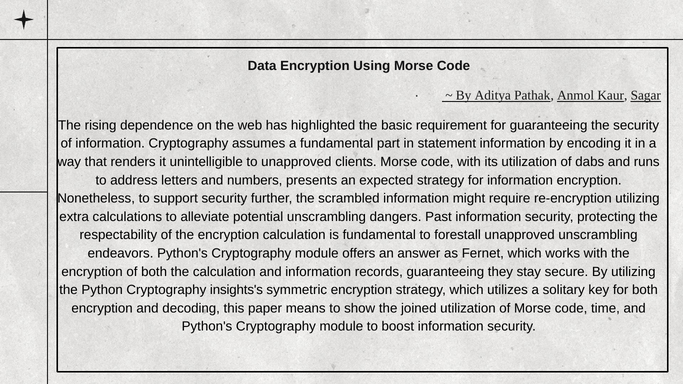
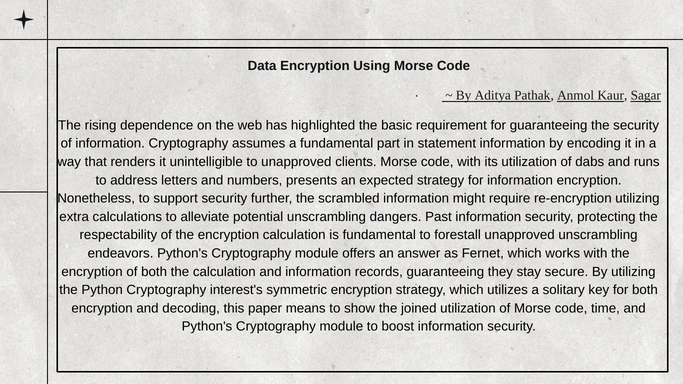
insights's: insights's -> interest's
